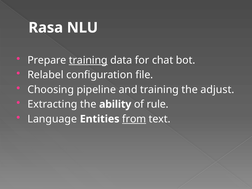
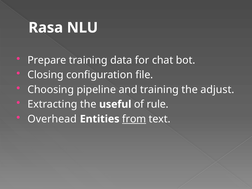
training at (88, 60) underline: present -> none
Relabel: Relabel -> Closing
ability: ability -> useful
Language: Language -> Overhead
